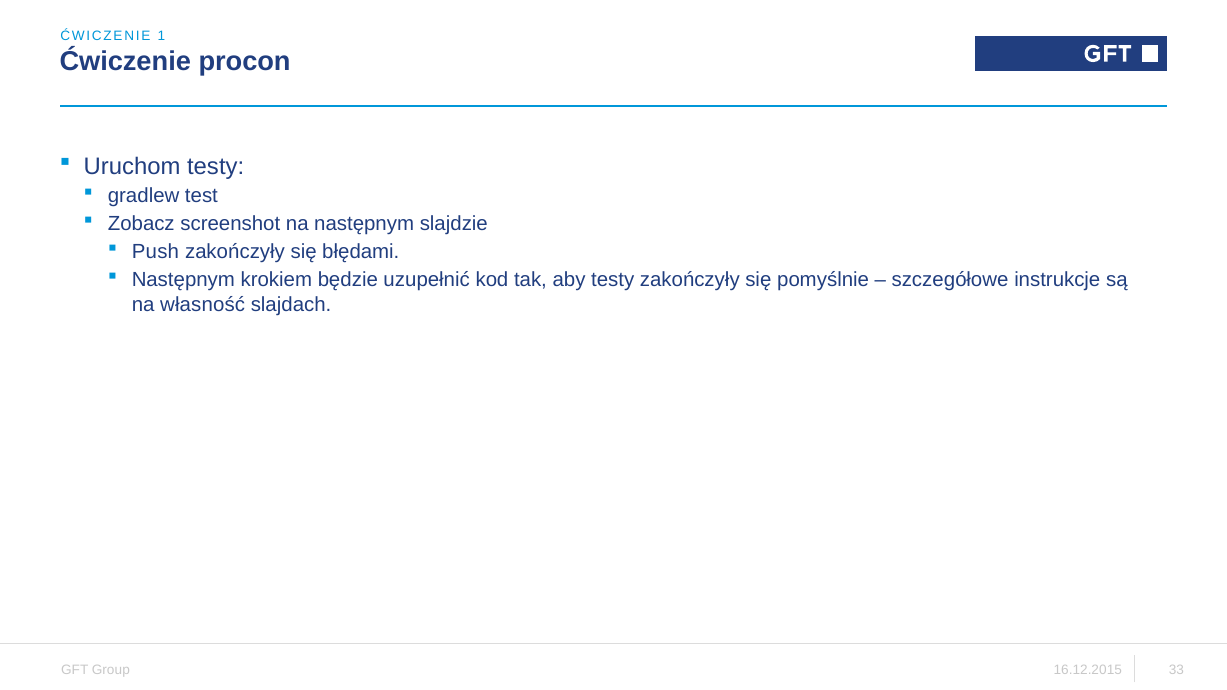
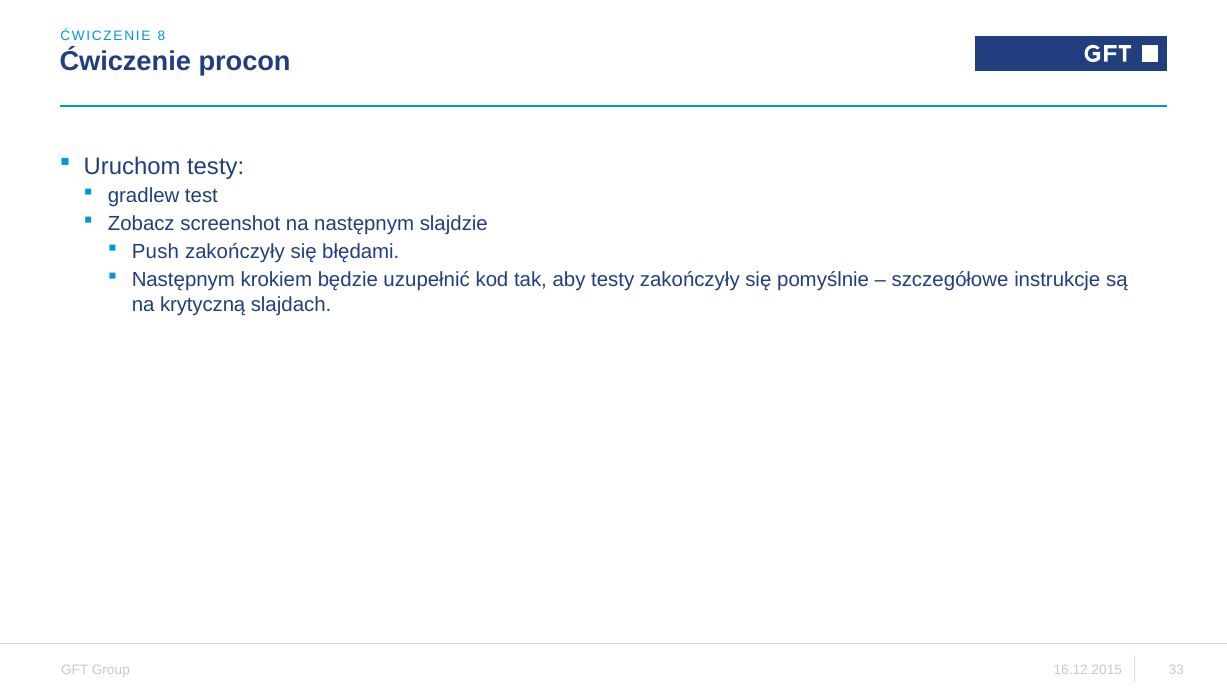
1: 1 -> 8
własność: własność -> krytyczną
